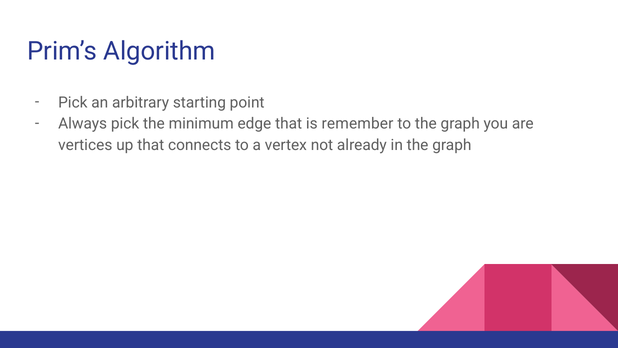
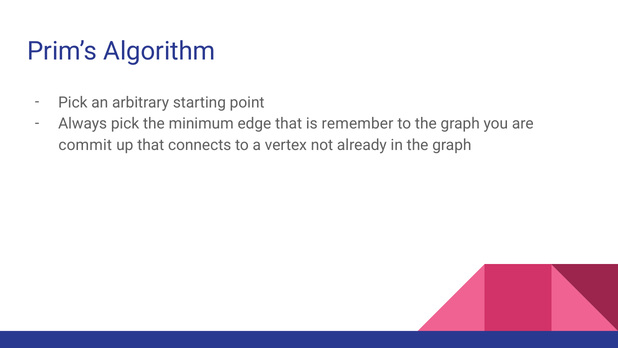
vertices: vertices -> commit
